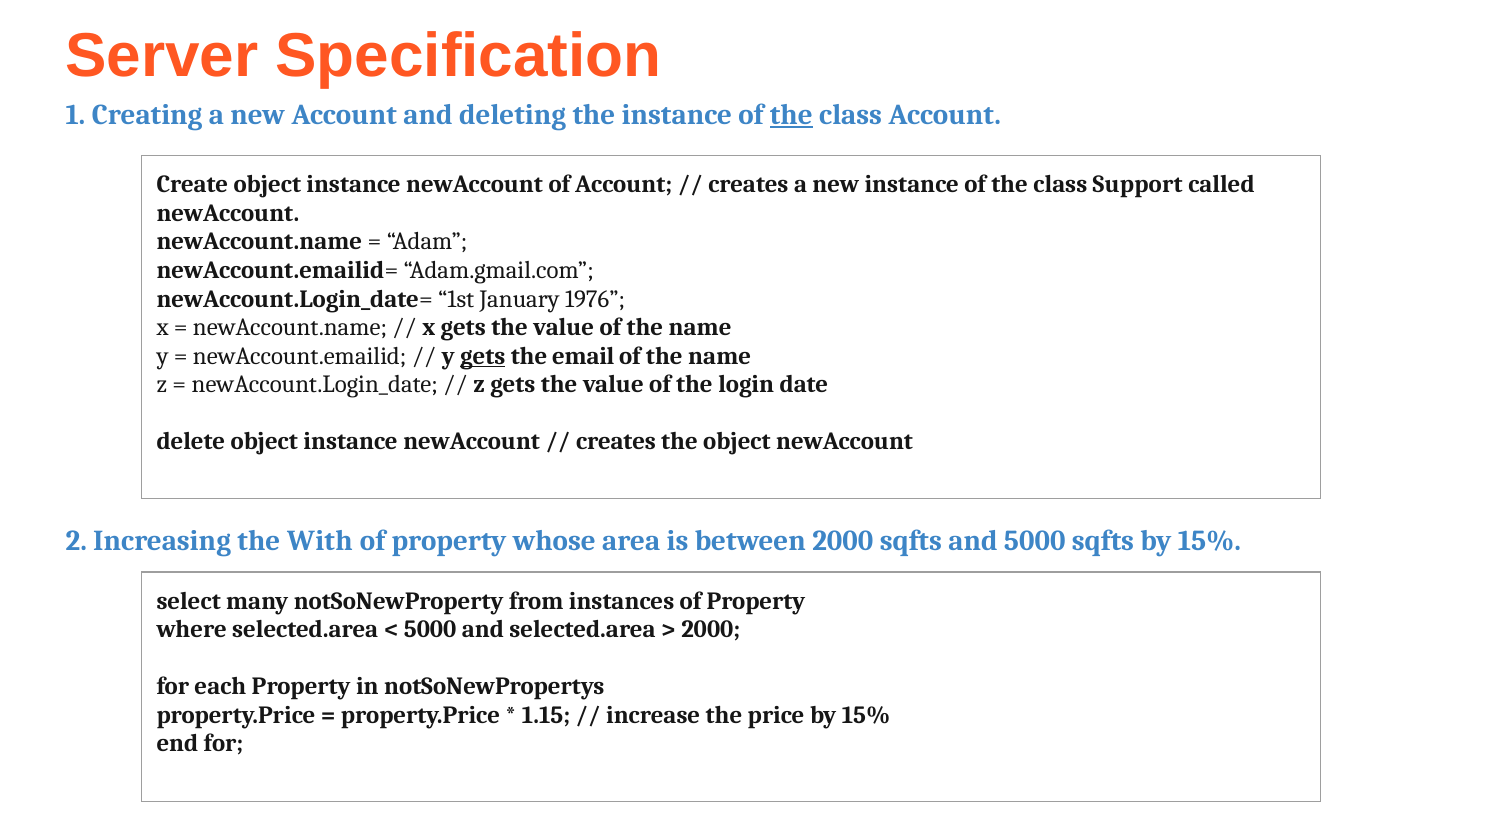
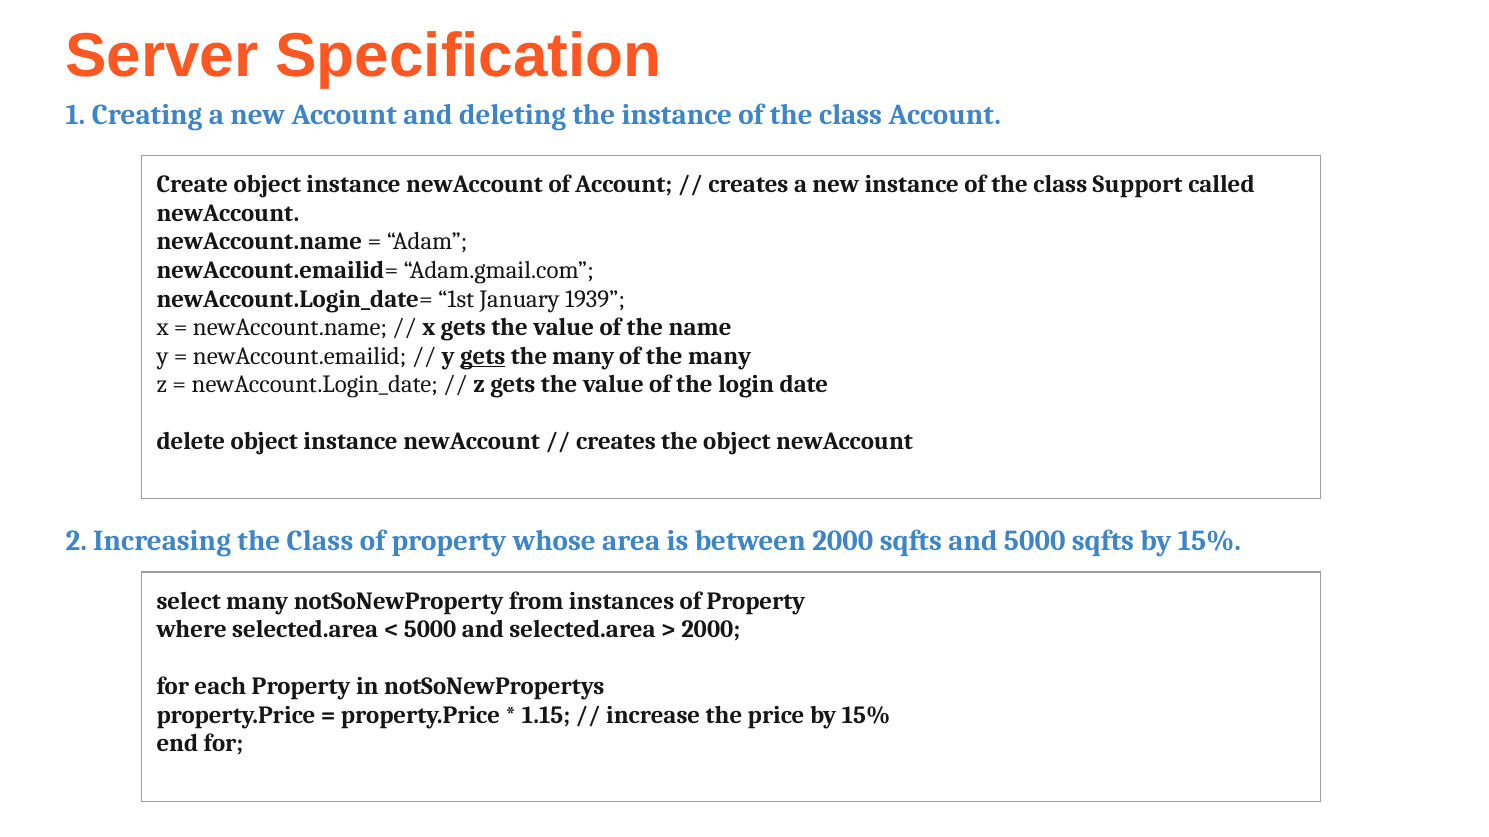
the at (791, 115) underline: present -> none
1976: 1976 -> 1939
email at (583, 356): email -> many
name at (720, 356): name -> many
Increasing the With: With -> Class
